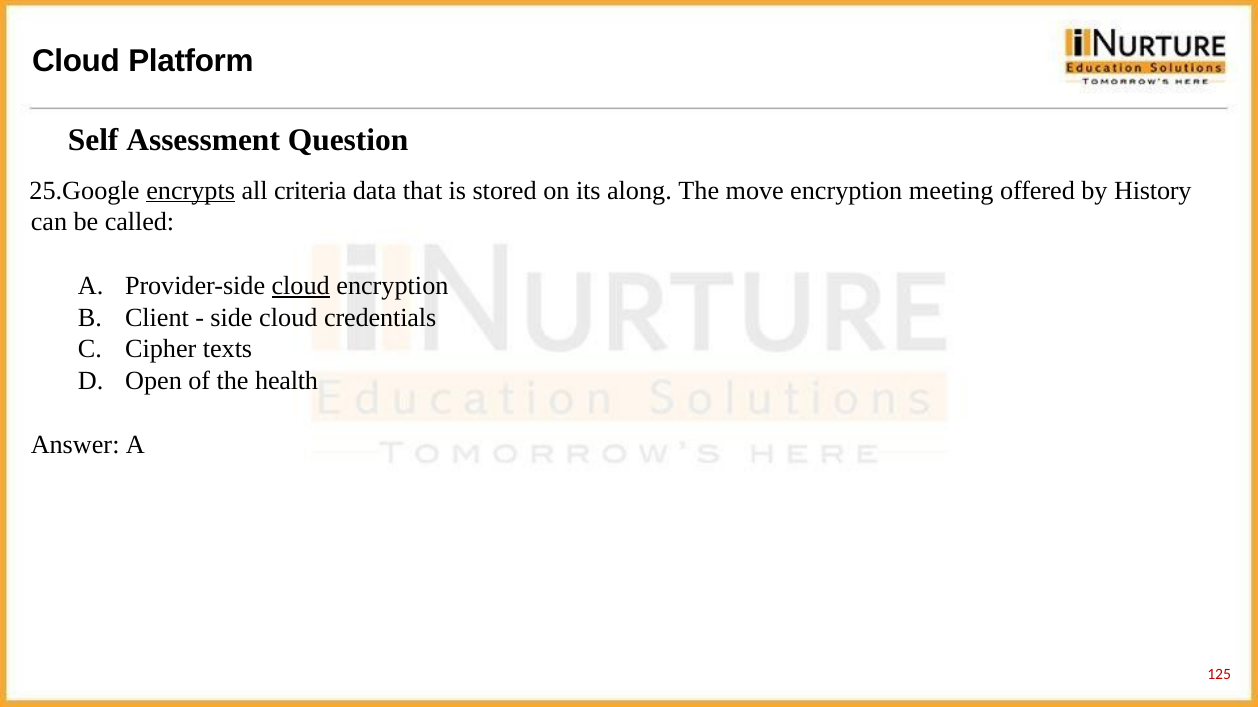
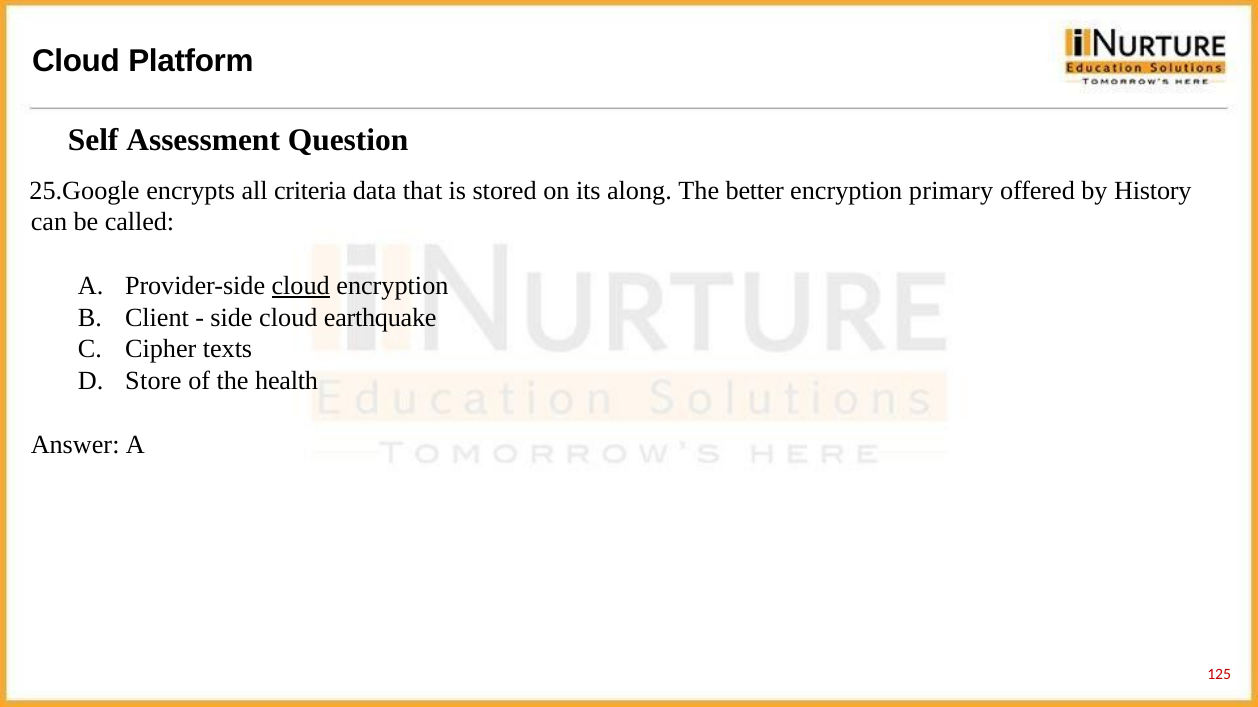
encrypts underline: present -> none
move: move -> better
meeting: meeting -> primary
credentials: credentials -> earthquake
Open: Open -> Store
